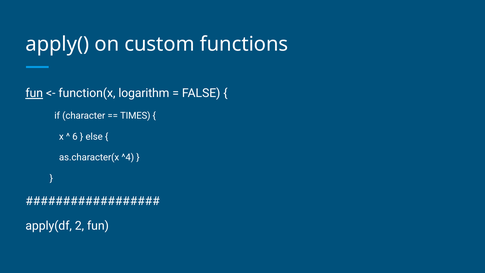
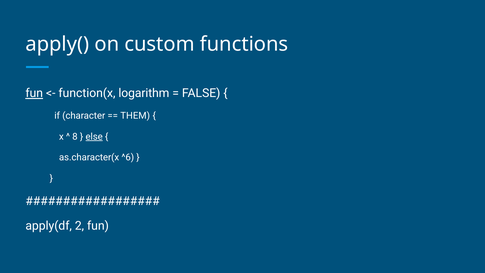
TIMES: TIMES -> THEM
6: 6 -> 8
else underline: none -> present
^4: ^4 -> ^6
